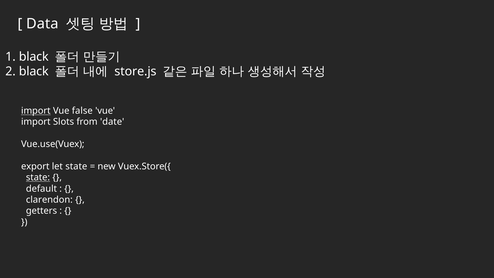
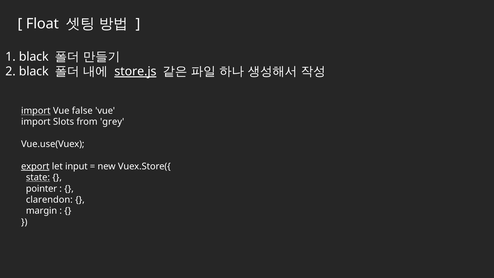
Data: Data -> Float
store.js underline: none -> present
date: date -> grey
export underline: none -> present
let state: state -> input
default: default -> pointer
getters: getters -> margin
